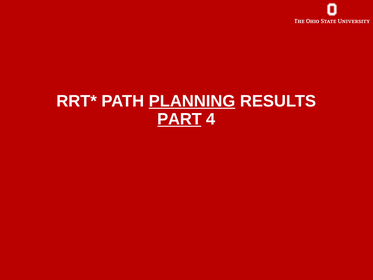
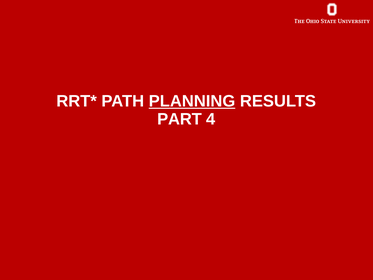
PART underline: present -> none
